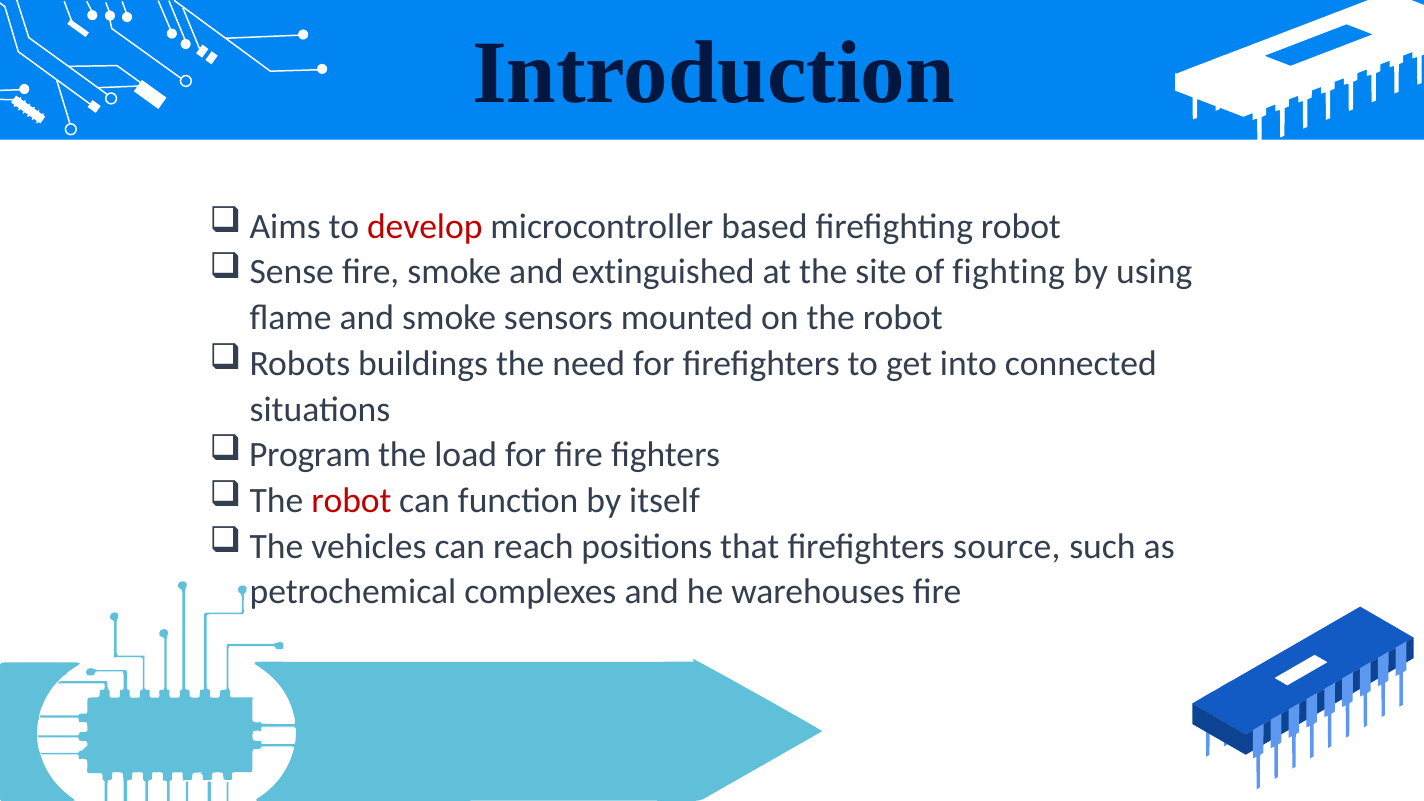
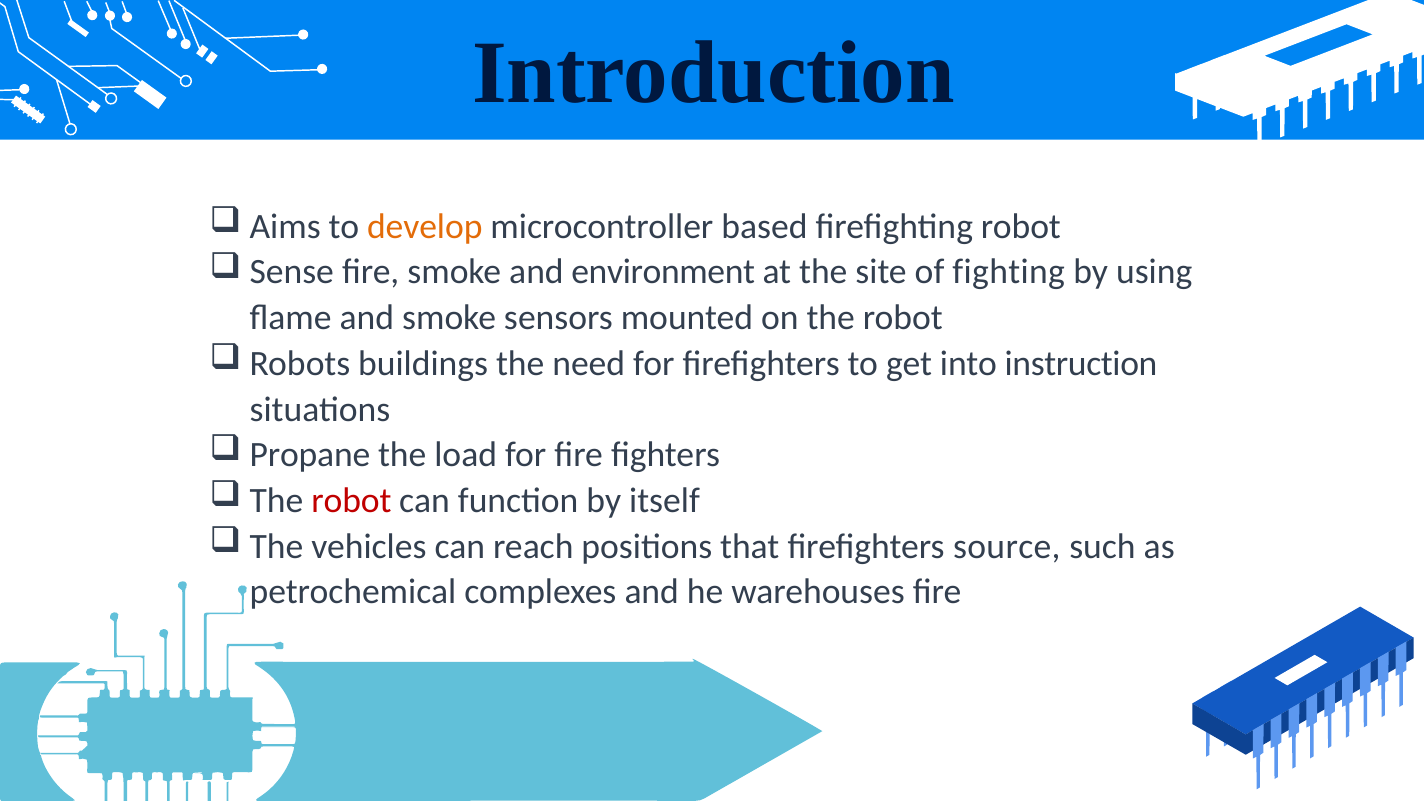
develop colour: red -> orange
extinguished: extinguished -> environment
connected: connected -> instruction
Program: Program -> Propane
